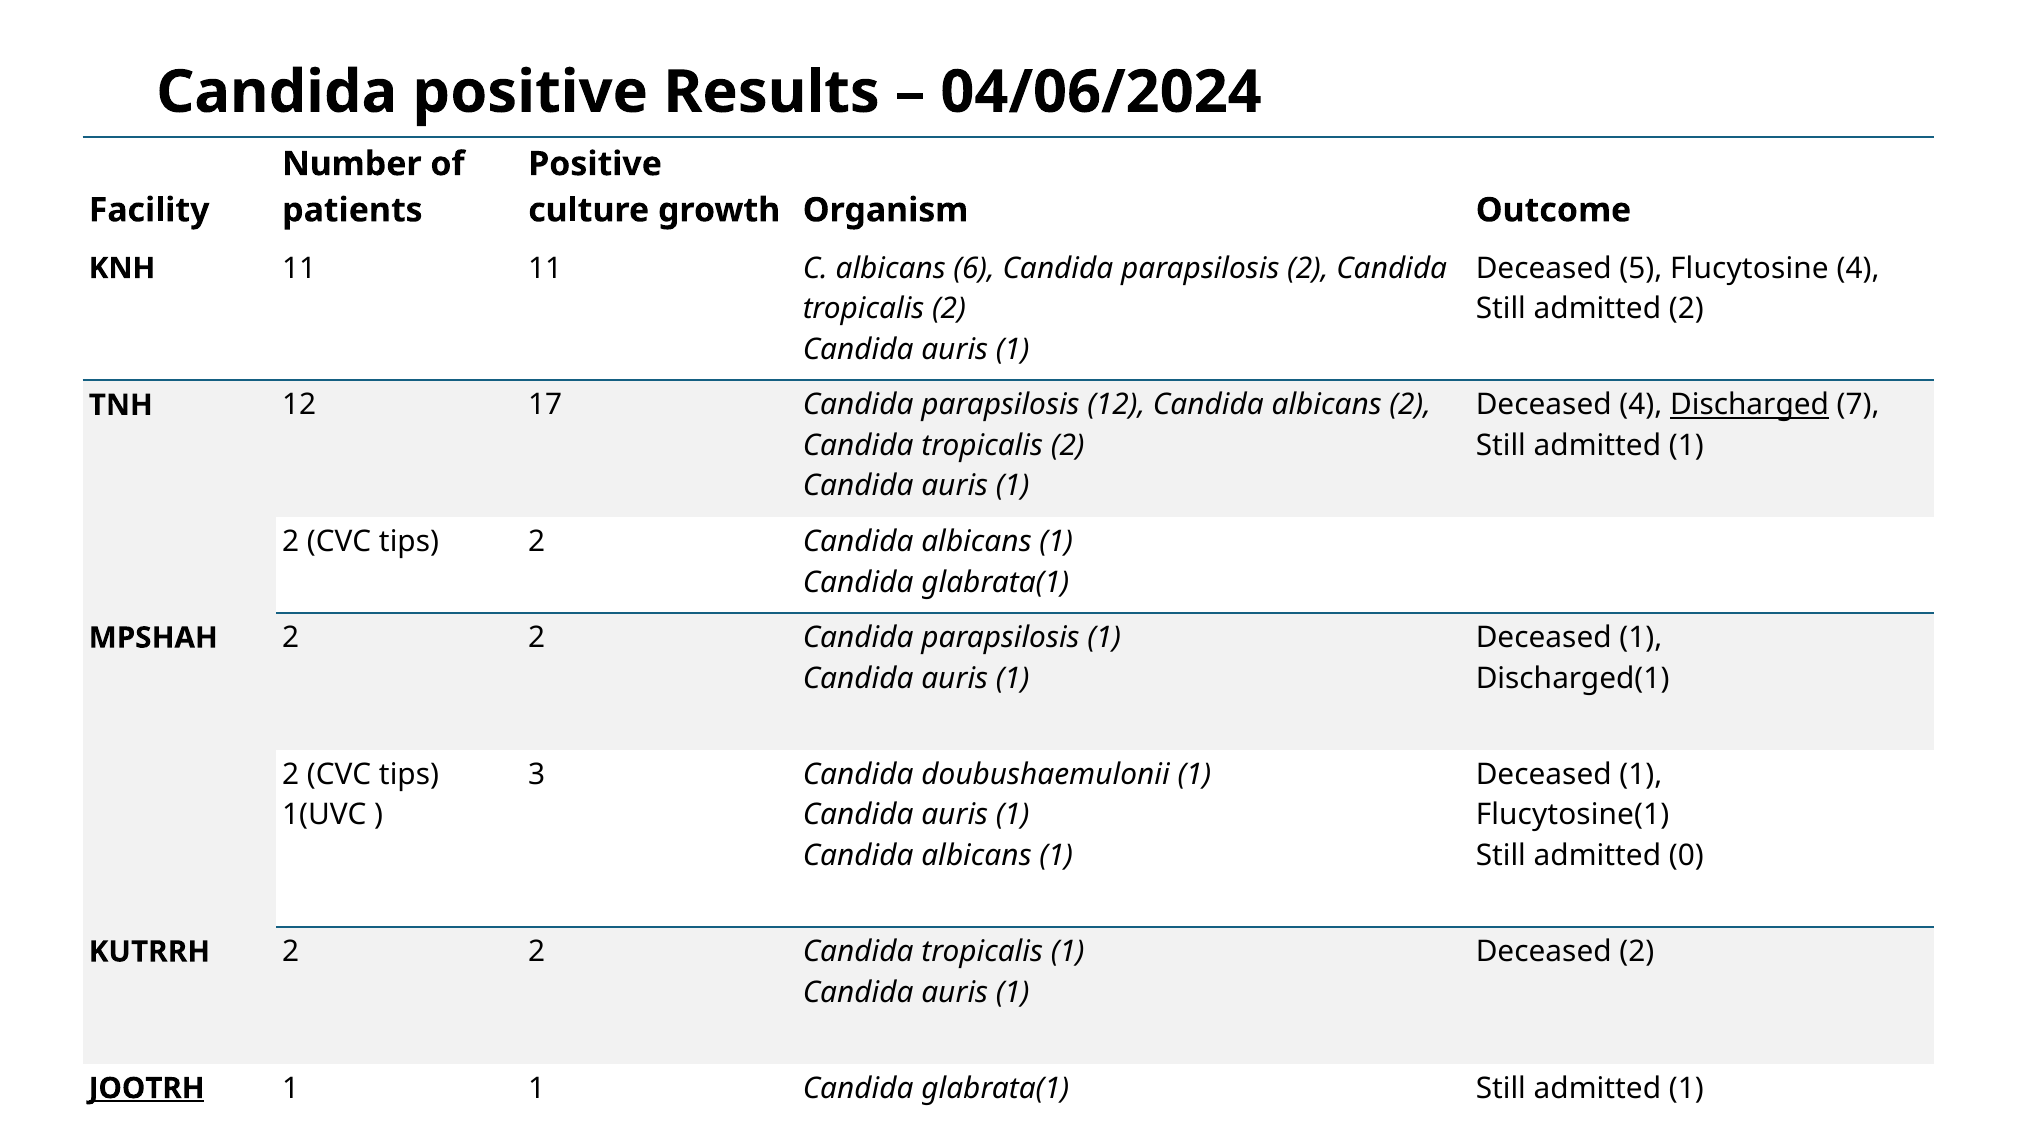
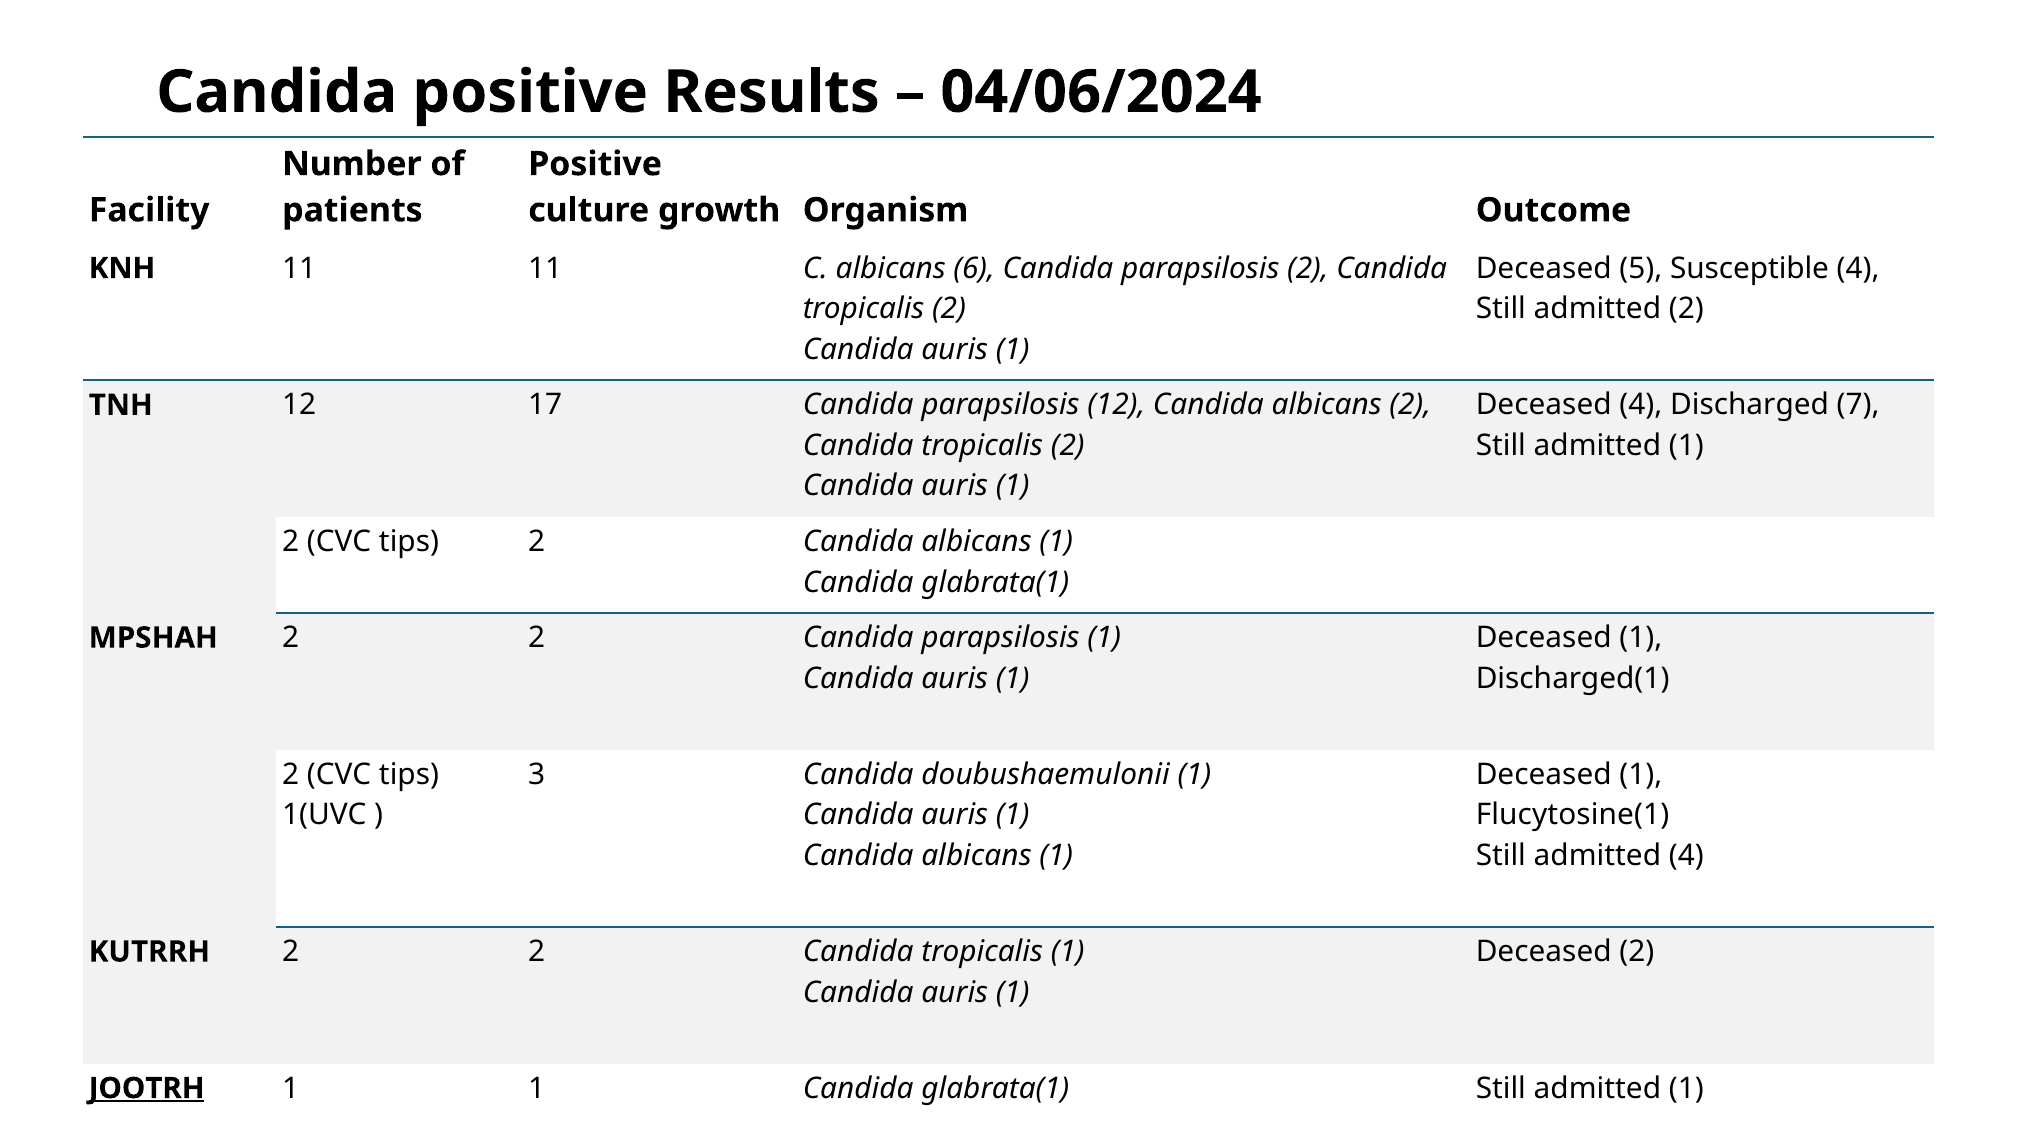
Flucytosine: Flucytosine -> Susceptible
Discharged underline: present -> none
admitted 0: 0 -> 4
